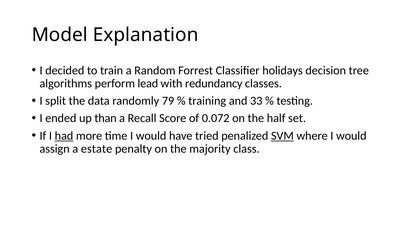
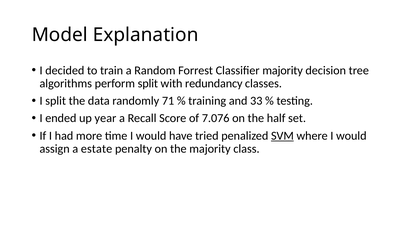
Classifier holidays: holidays -> majority
perform lead: lead -> split
79: 79 -> 71
than: than -> year
0.072: 0.072 -> 7.076
had underline: present -> none
